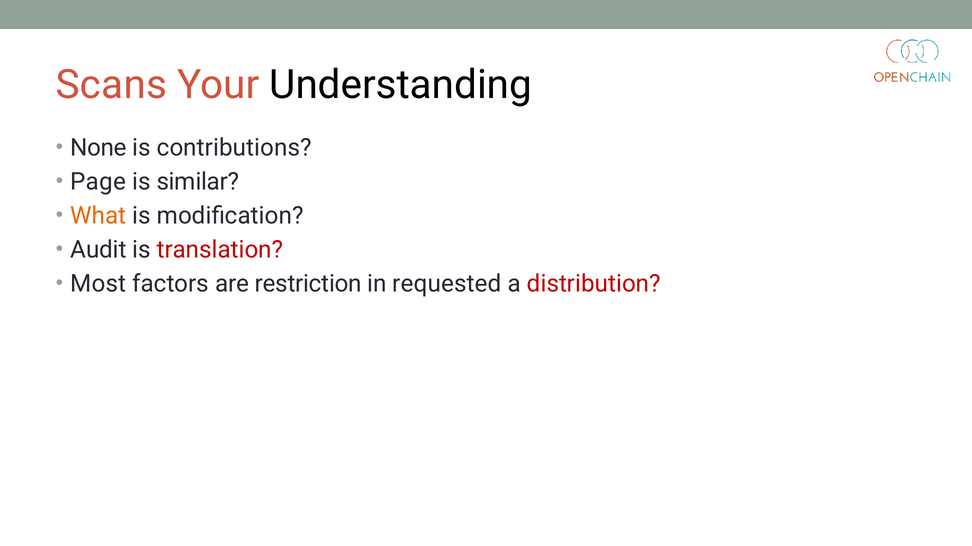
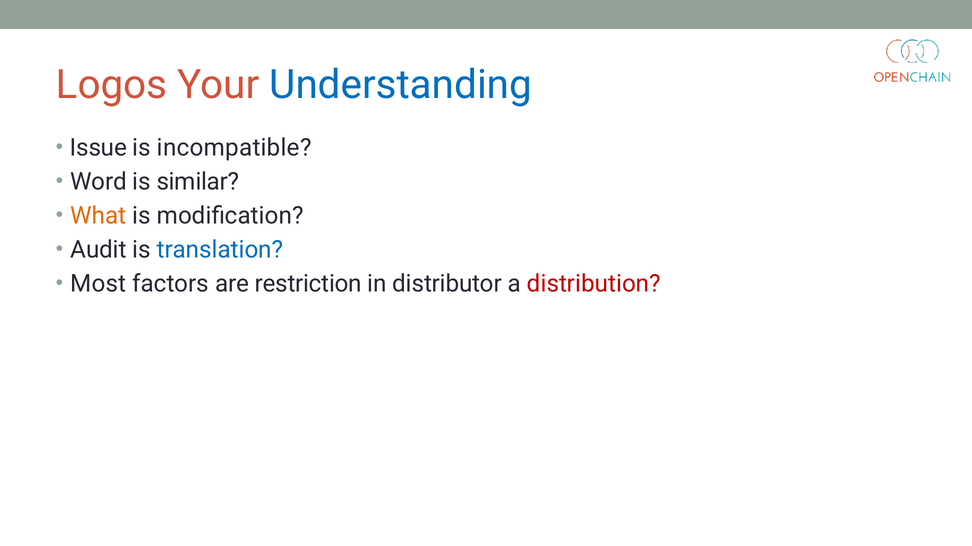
Scans: Scans -> Logos
Understanding colour: black -> blue
None: None -> Issue
contributions: contributions -> incompatible
Page: Page -> Word
translation colour: red -> blue
requested: requested -> distributor
